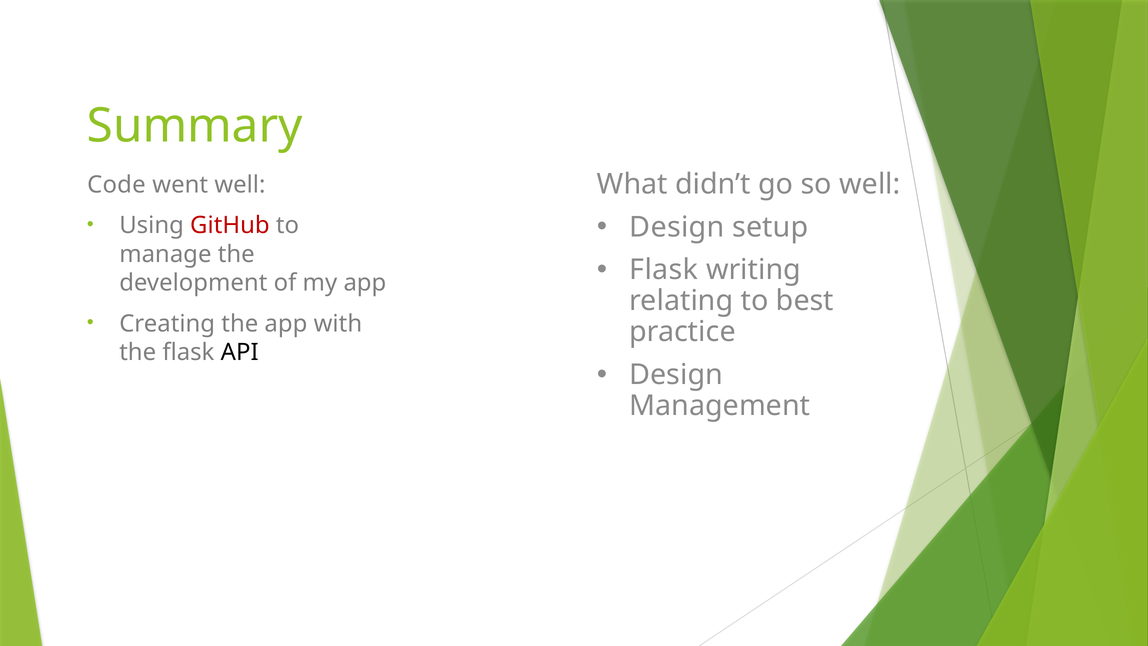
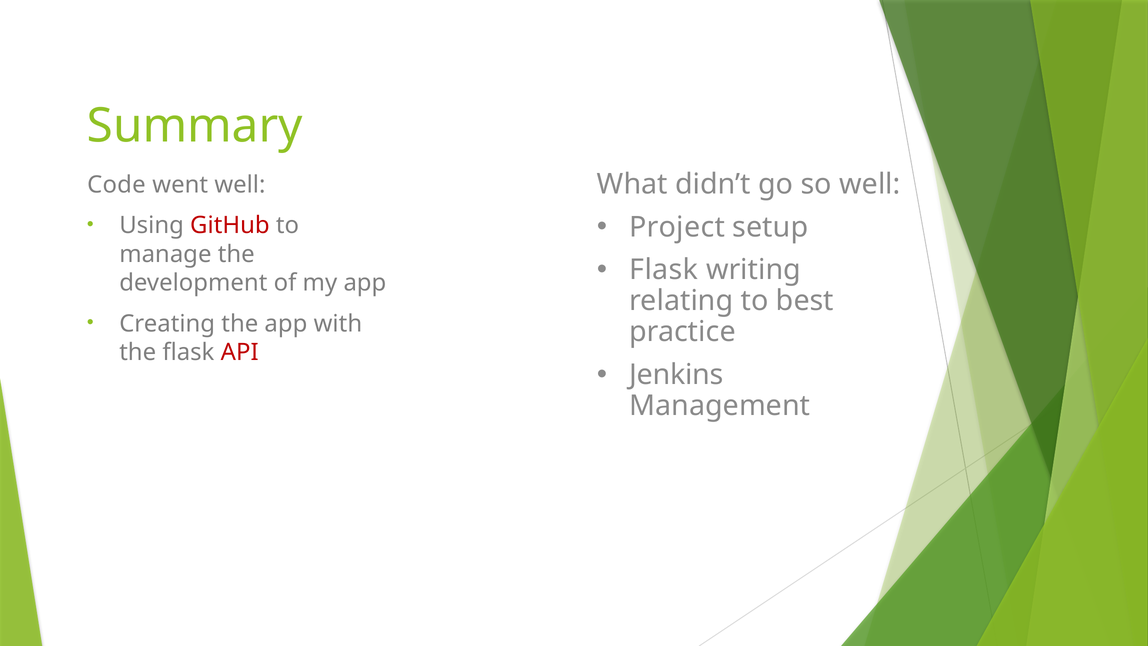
Design at (677, 227): Design -> Project
API colour: black -> red
Design at (676, 375): Design -> Jenkins
